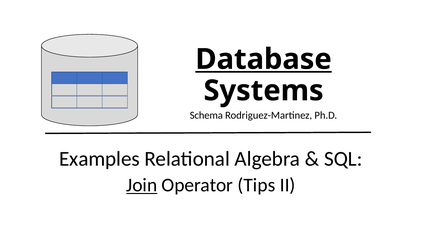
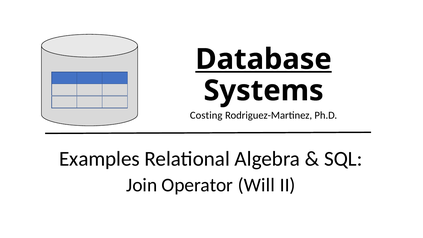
Schema: Schema -> Costing
Join underline: present -> none
Tips: Tips -> Will
